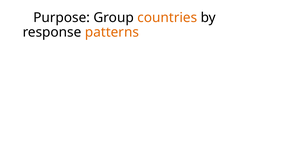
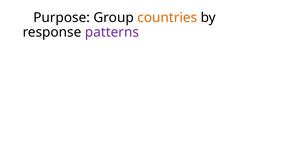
patterns colour: orange -> purple
